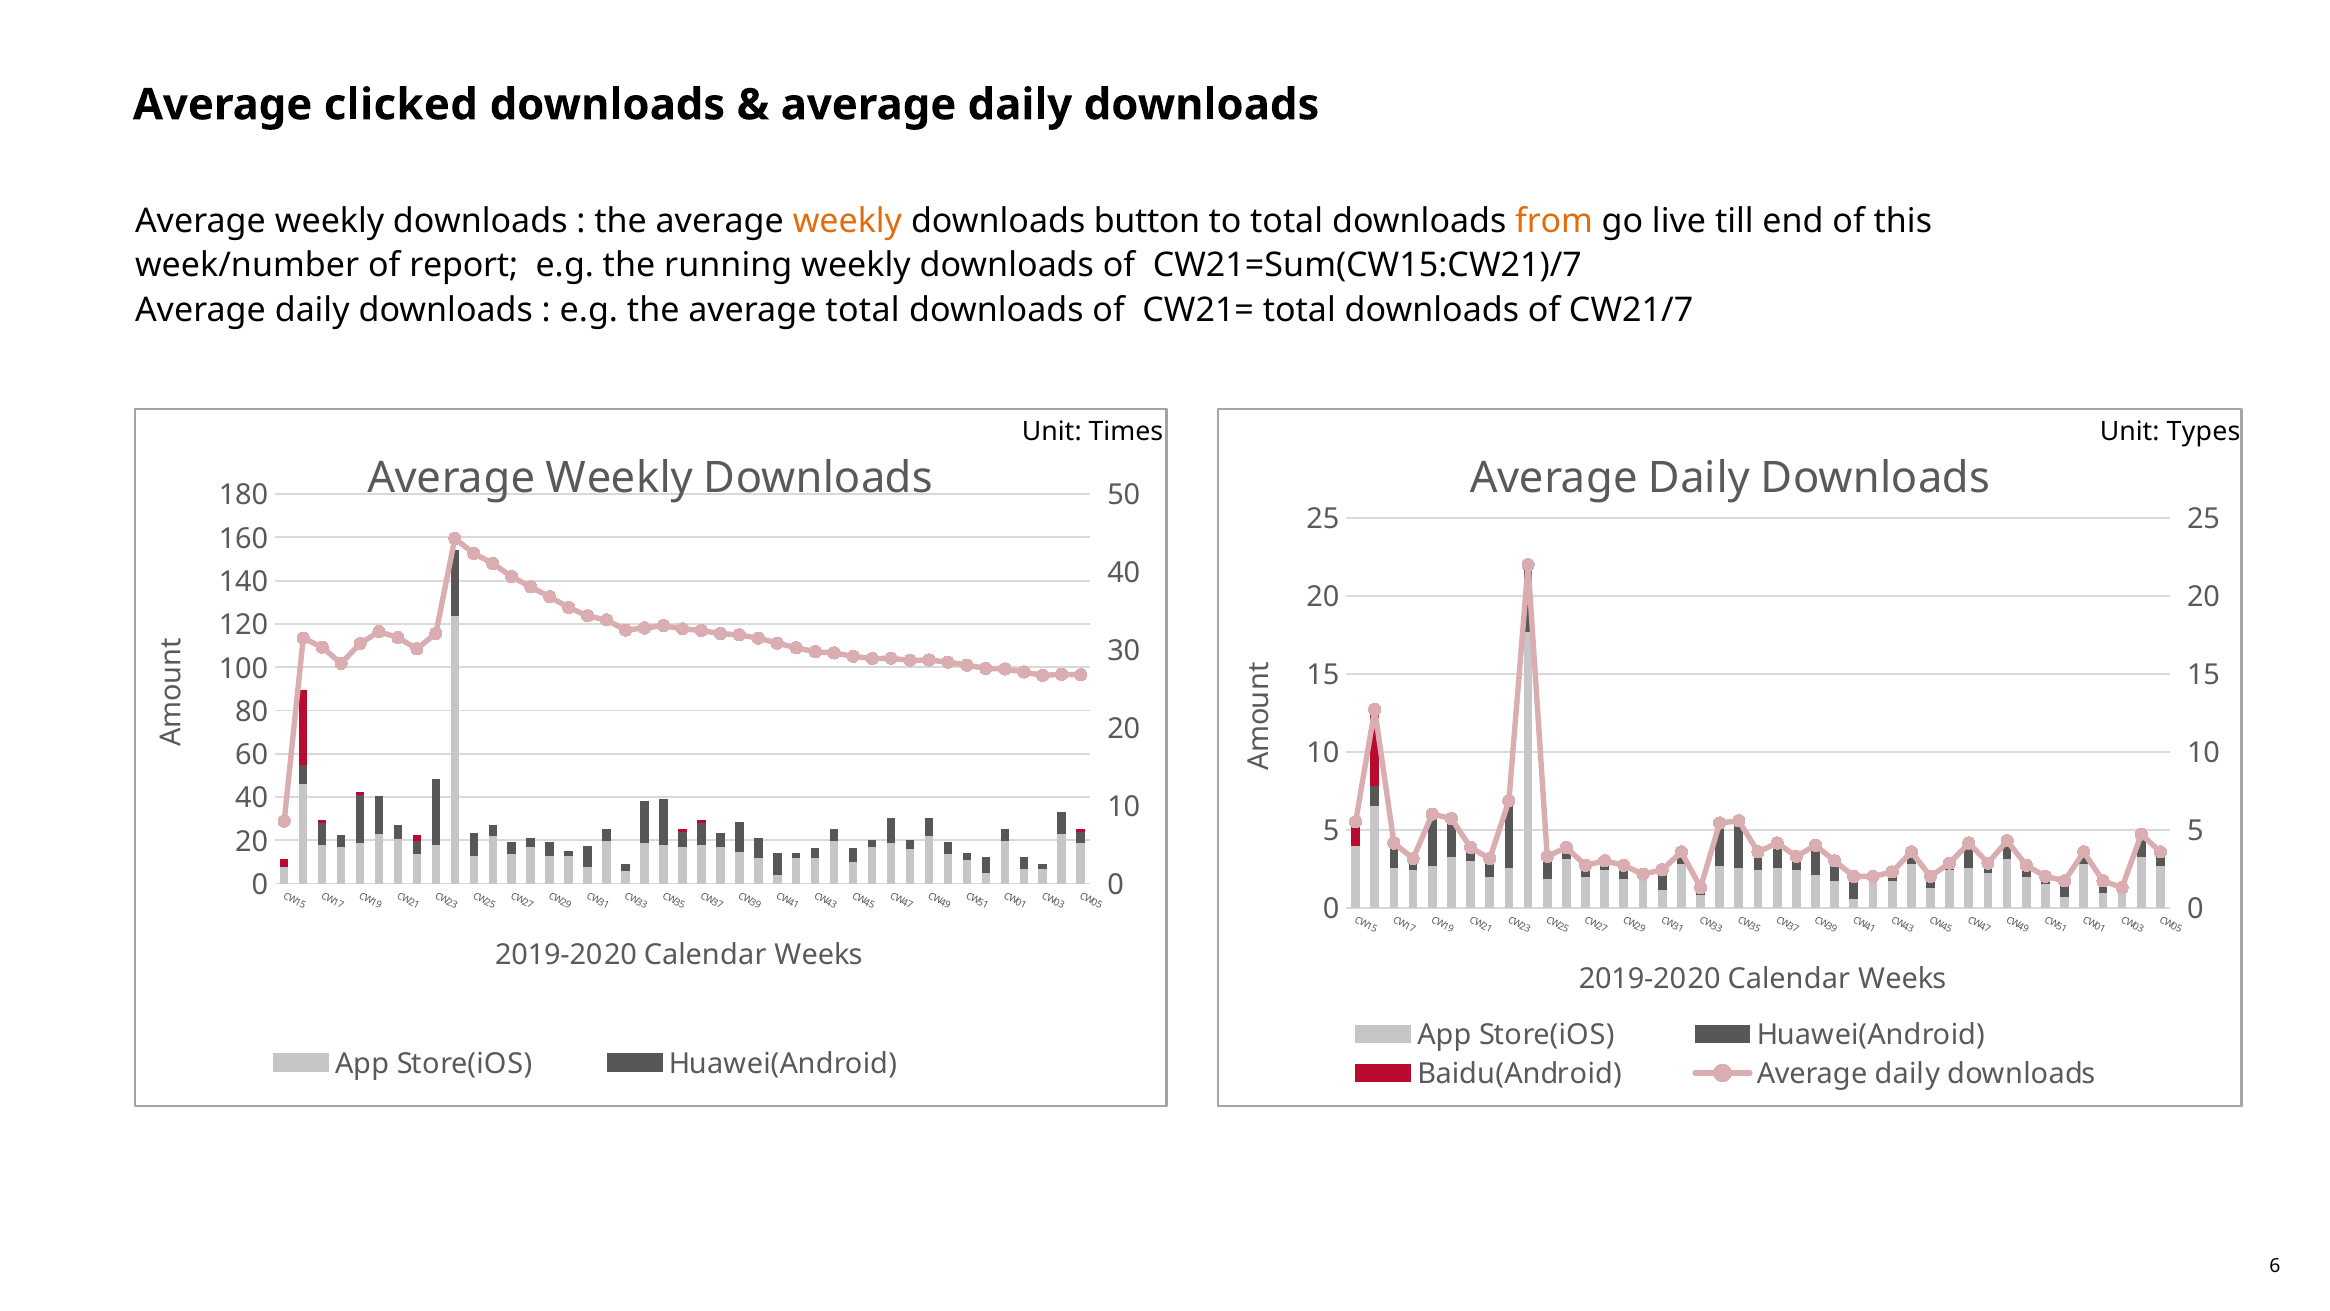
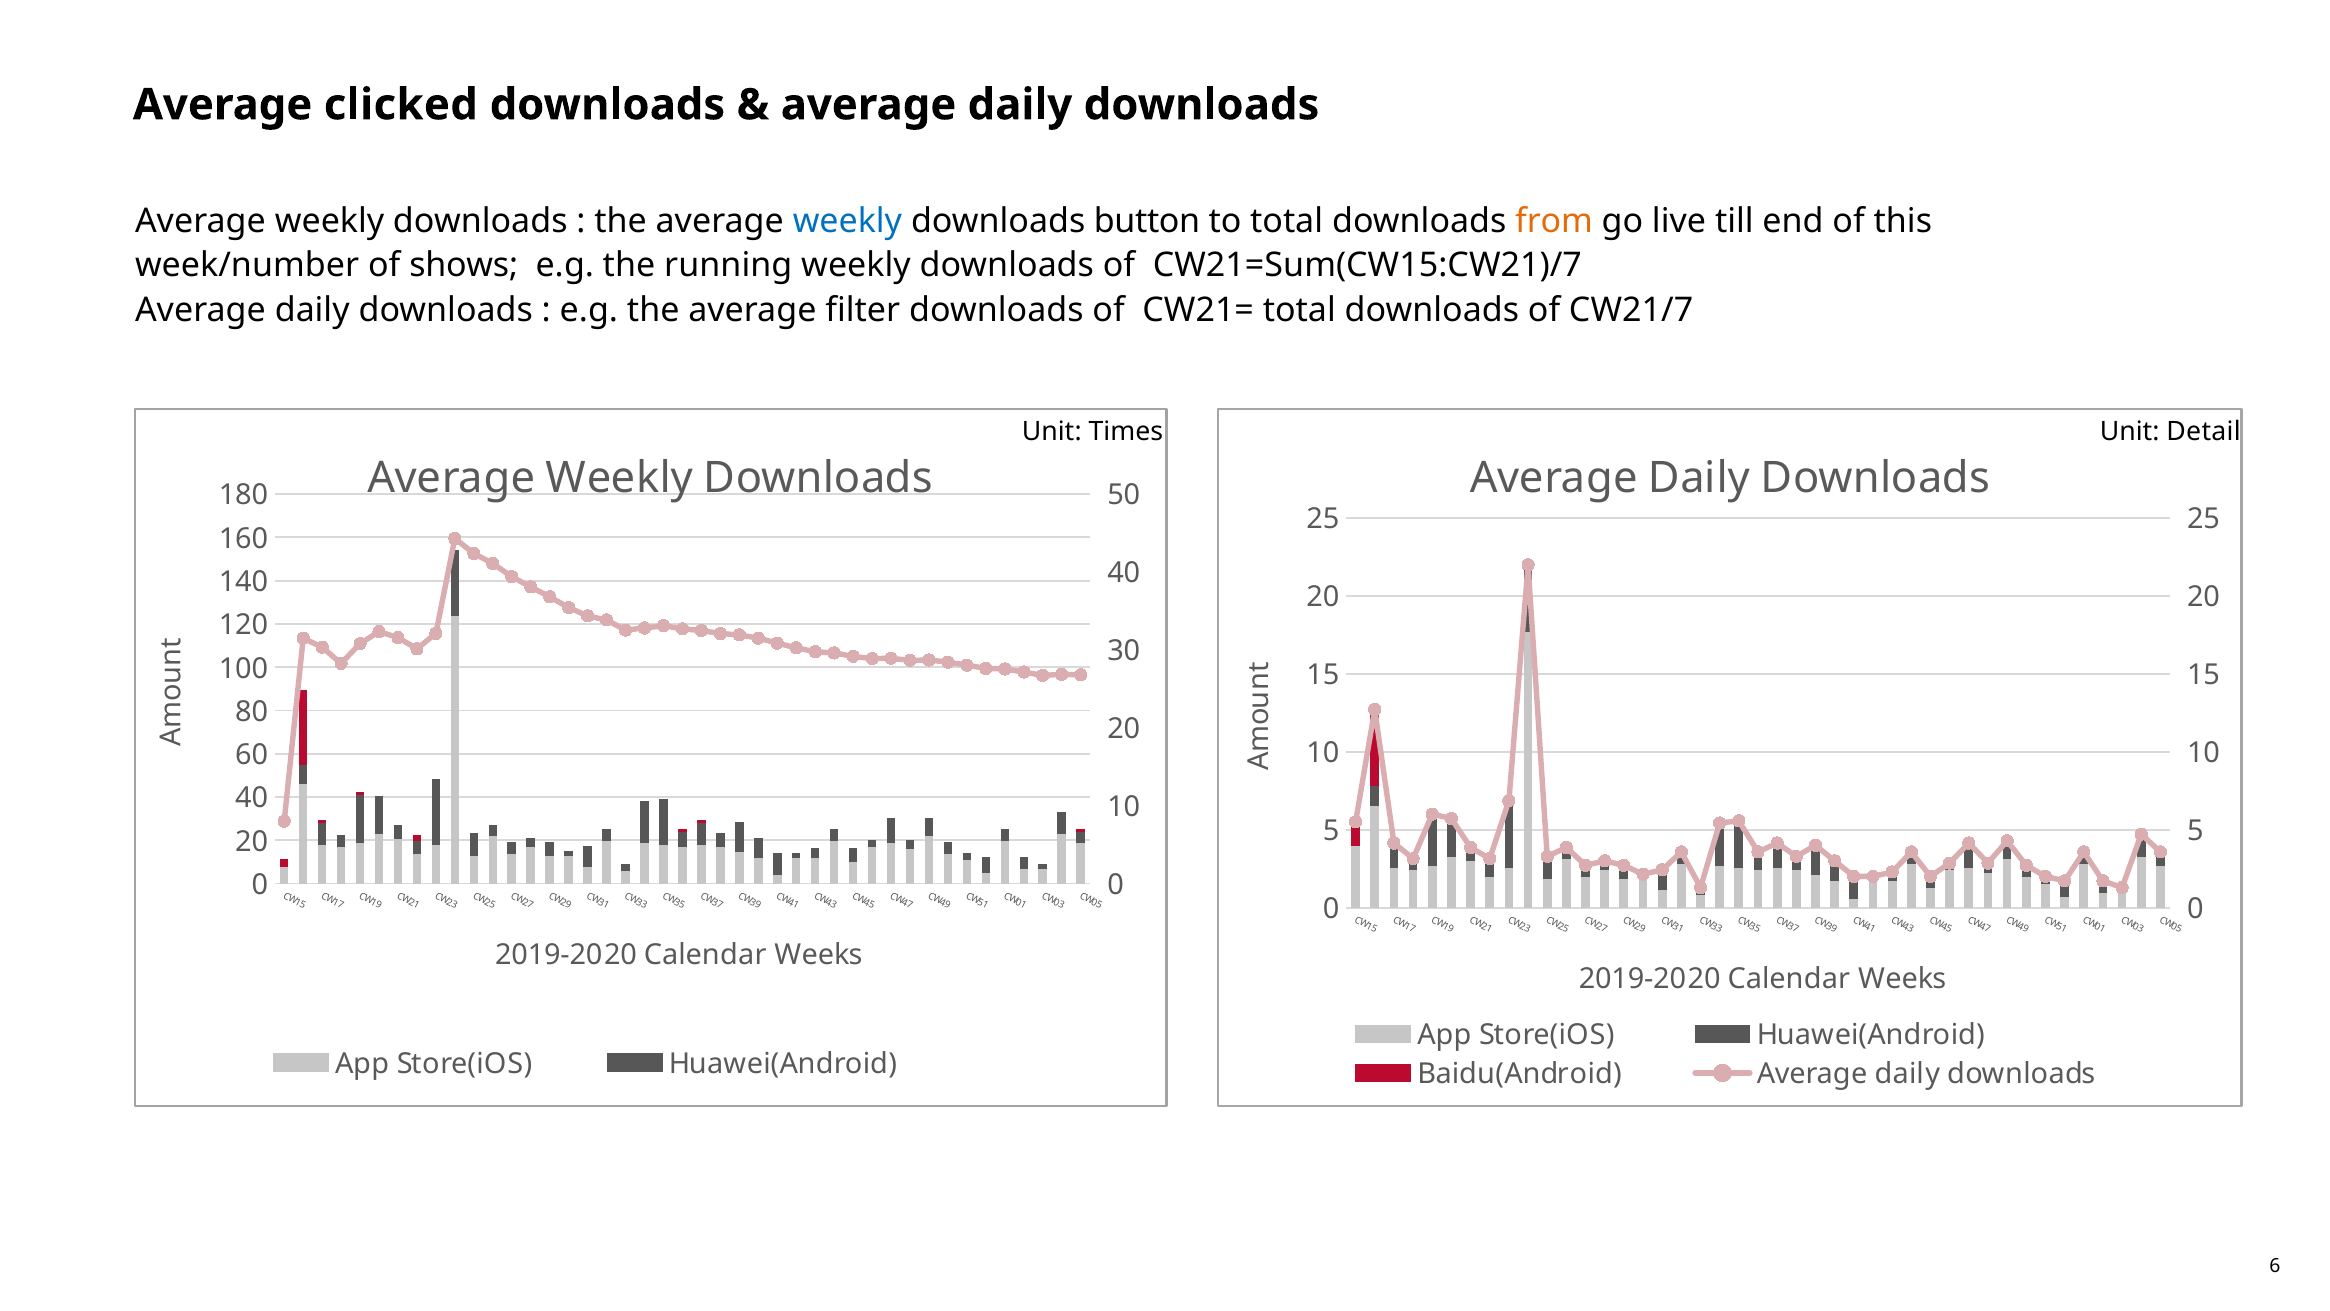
weekly at (847, 221) colour: orange -> blue
report: report -> shows
average total: total -> filter
Types: Types -> Detail
